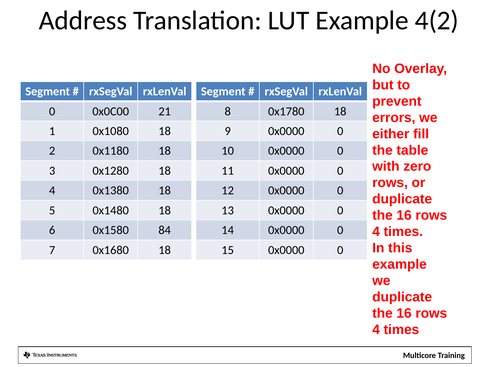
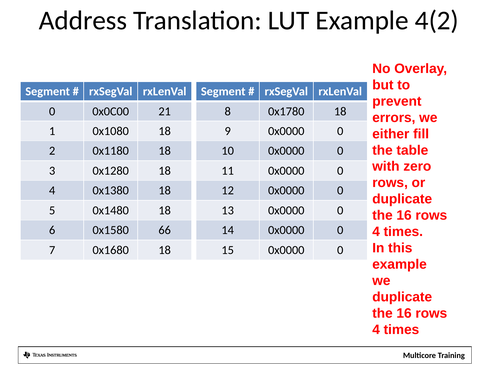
84: 84 -> 66
